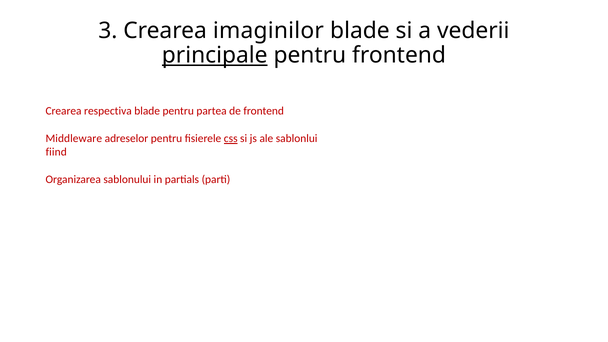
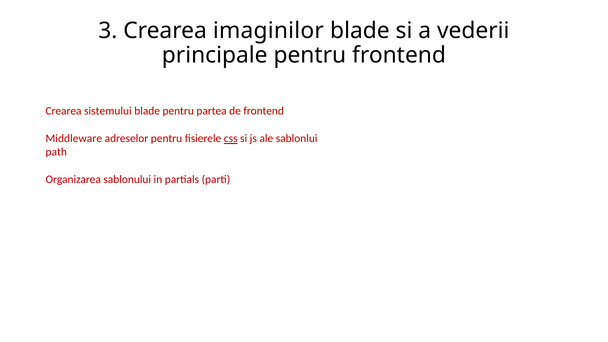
principale underline: present -> none
respectiva: respectiva -> sistemului
fiind: fiind -> path
